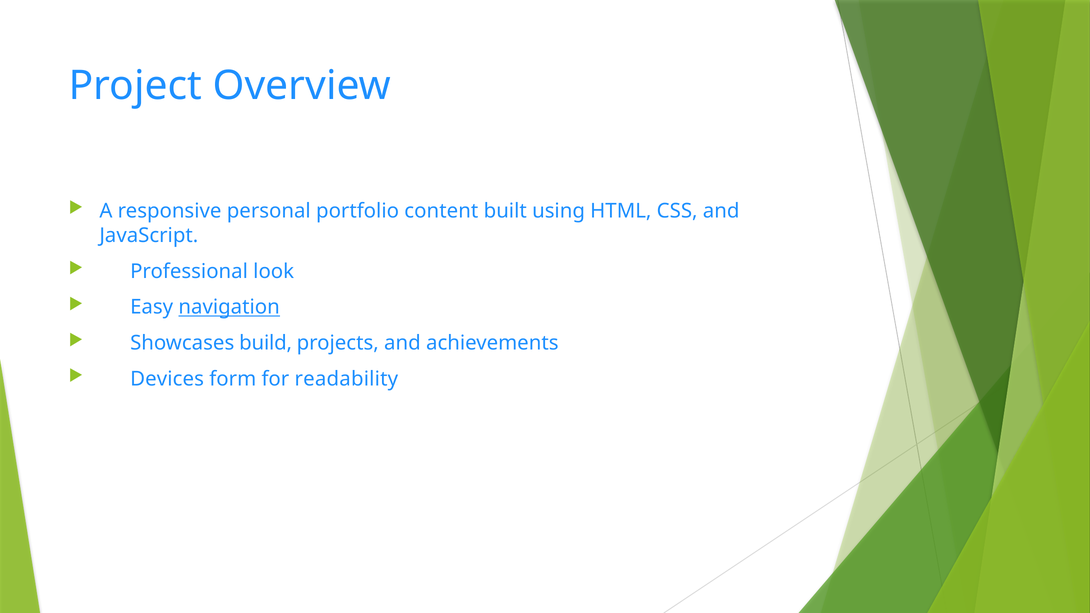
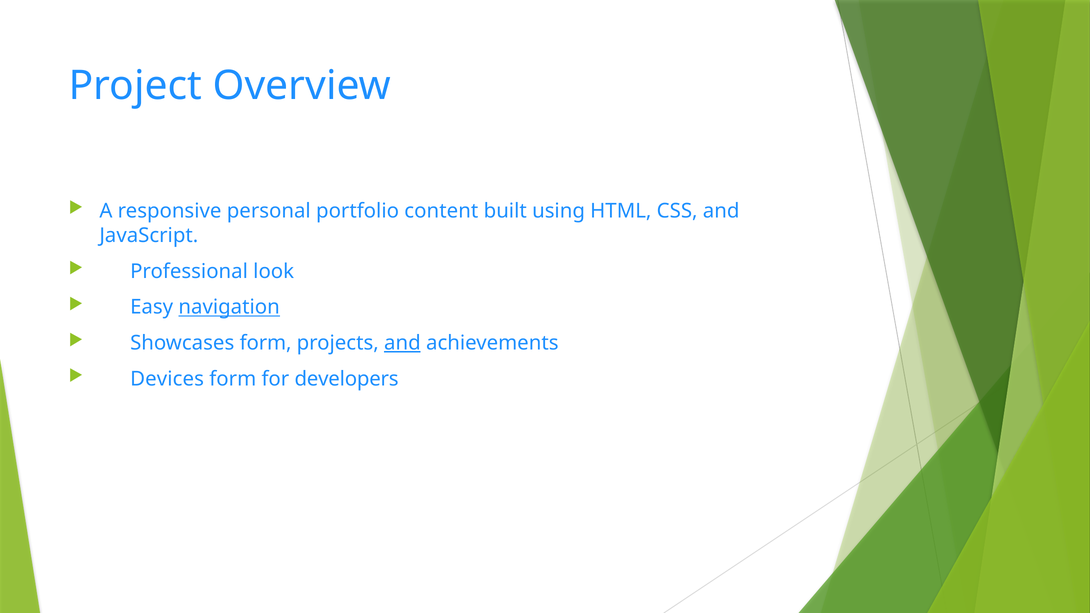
Showcases build: build -> form
and at (402, 343) underline: none -> present
readability: readability -> developers
